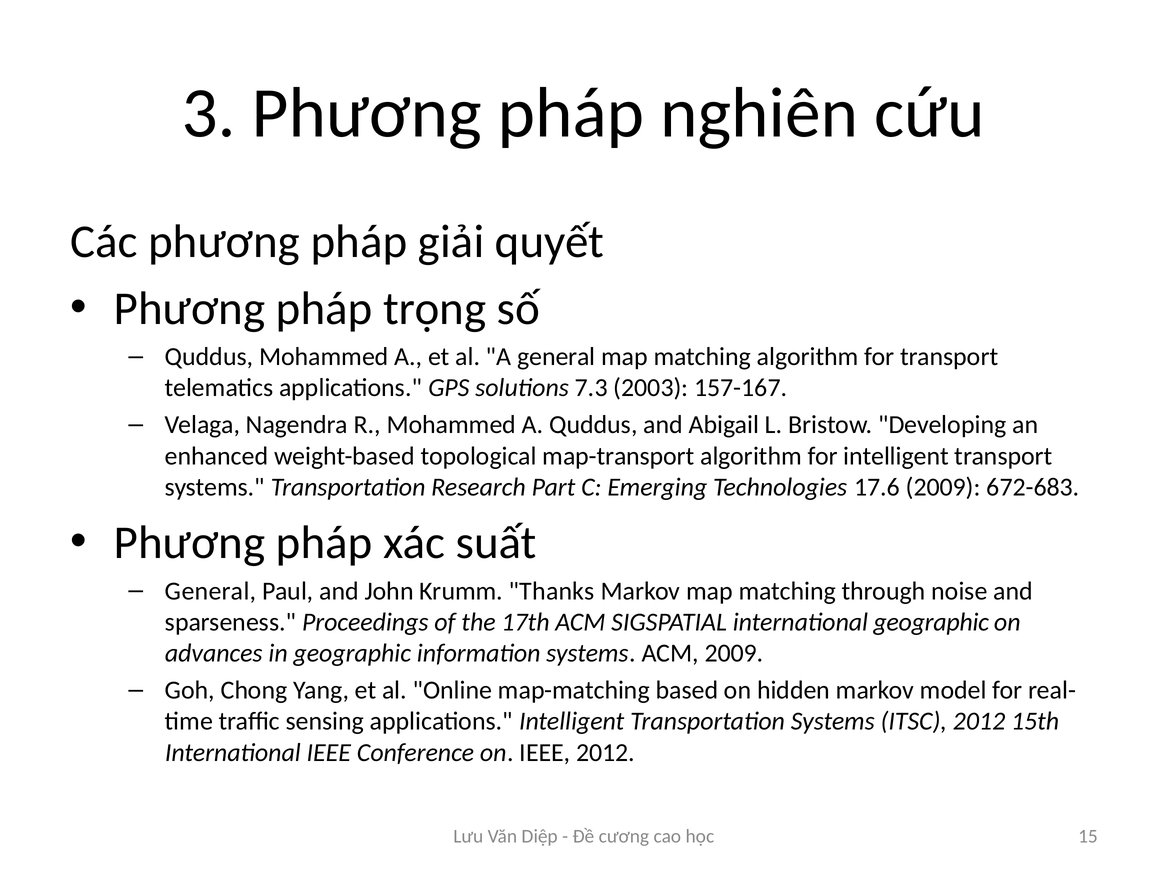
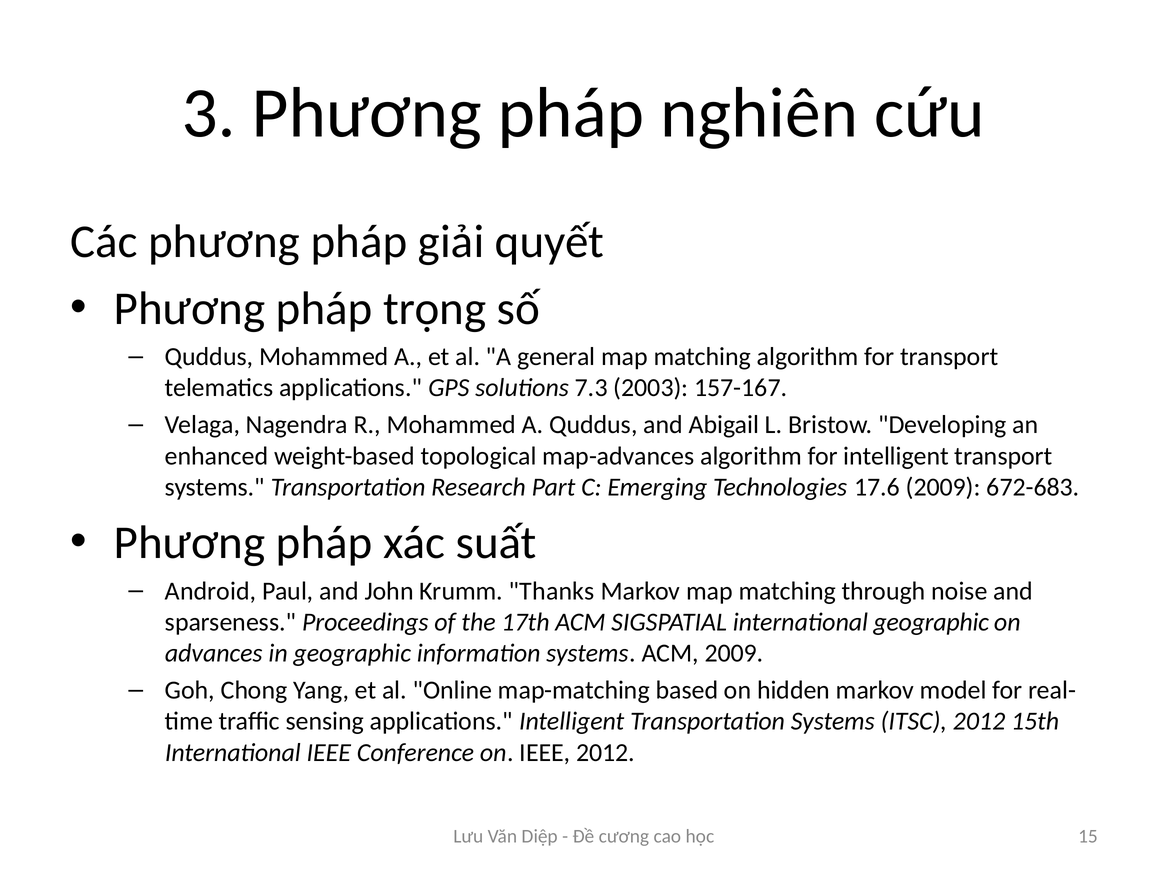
map-transport: map-transport -> map-advances
General at (211, 591): General -> Android
